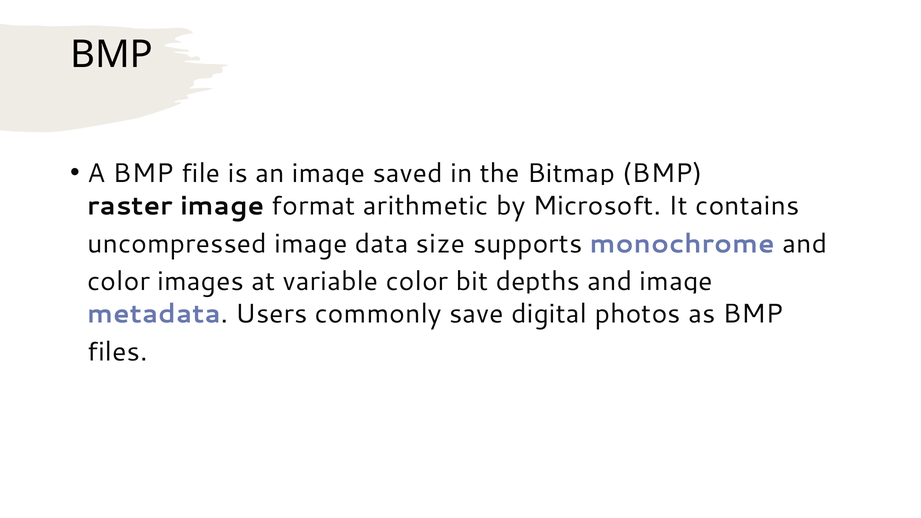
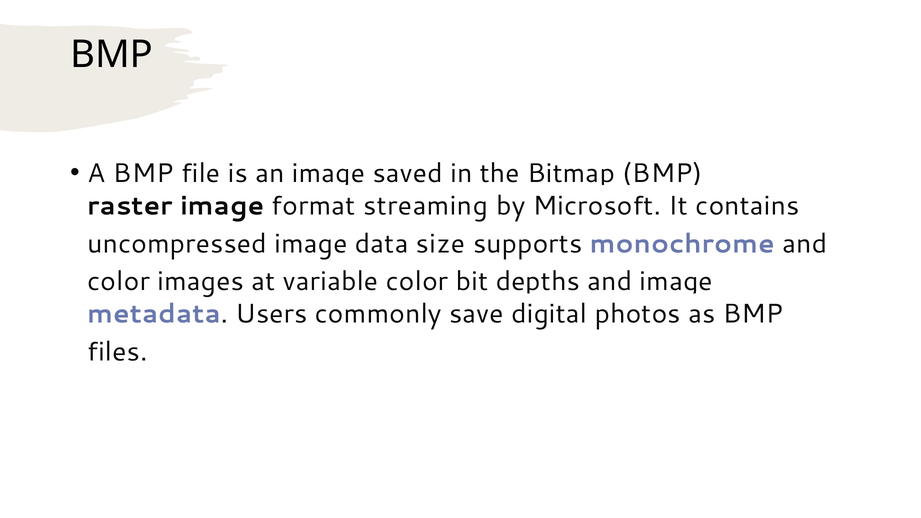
arithmetic: arithmetic -> streaming
